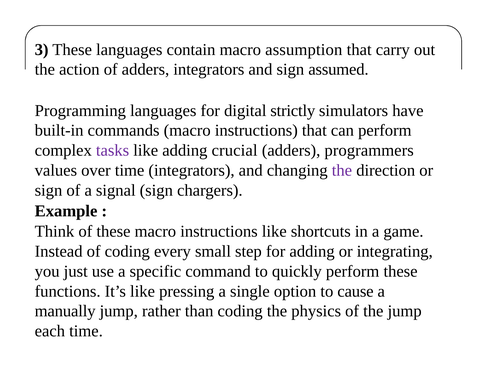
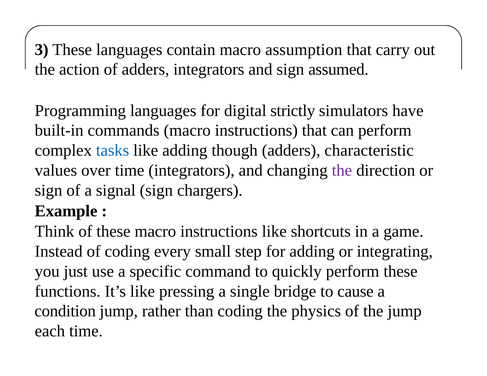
tasks colour: purple -> blue
crucial: crucial -> though
programmers: programmers -> characteristic
option: option -> bridge
manually: manually -> condition
